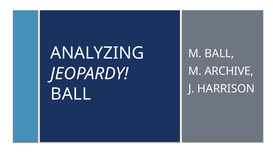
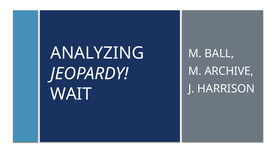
BALL at (71, 94): BALL -> WAIT
